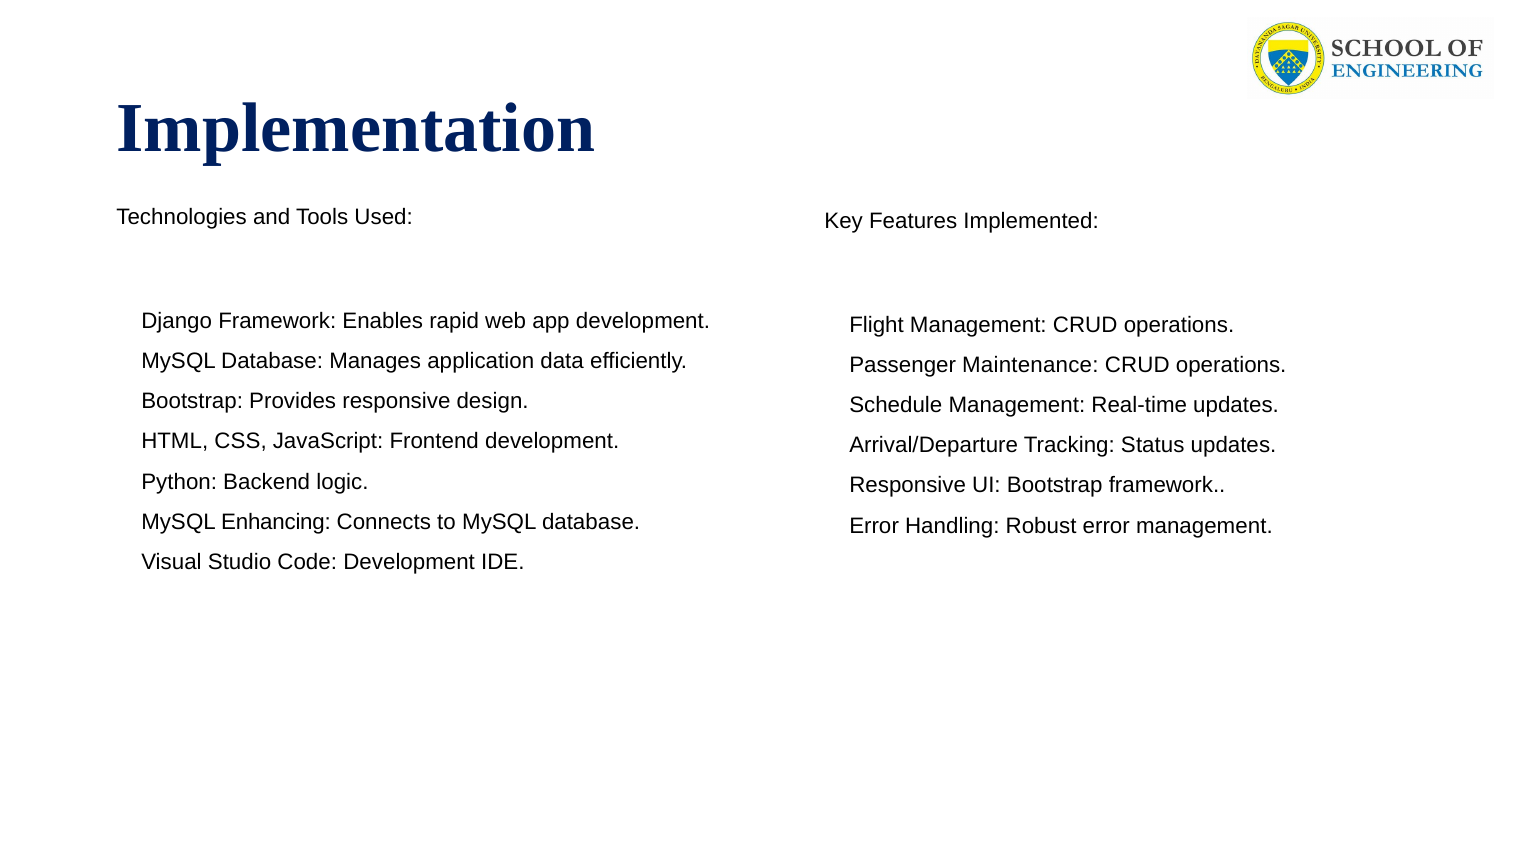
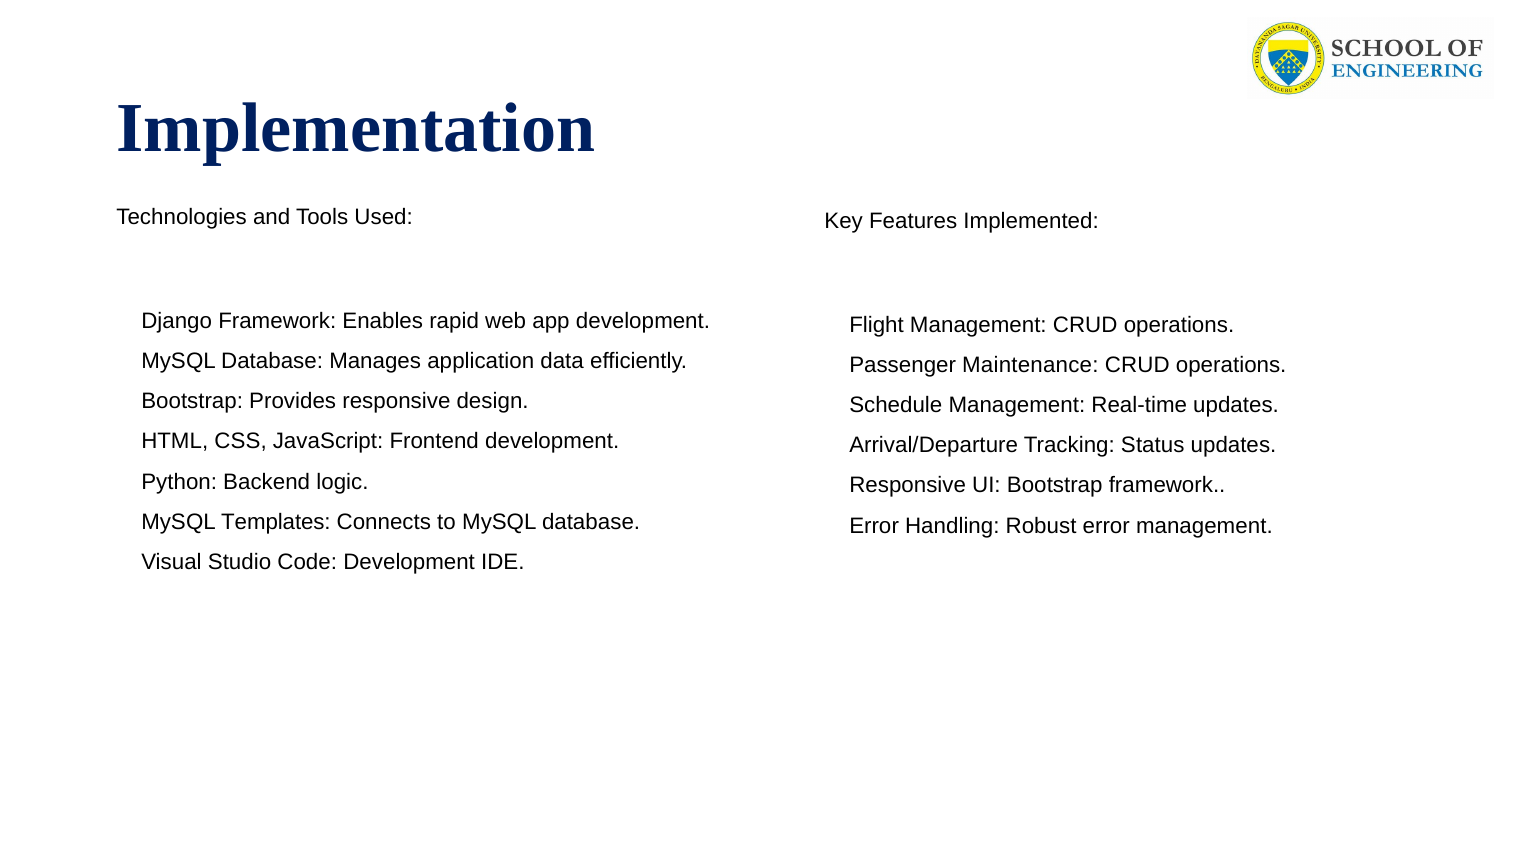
Enhancing: Enhancing -> Templates
